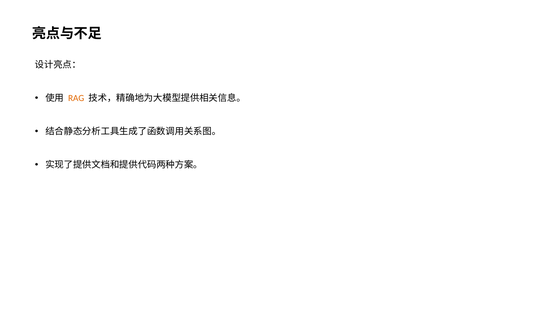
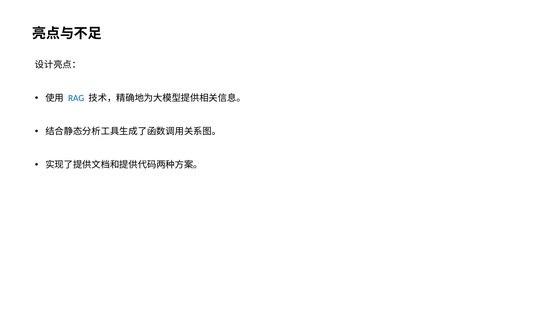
RAG colour: orange -> blue
